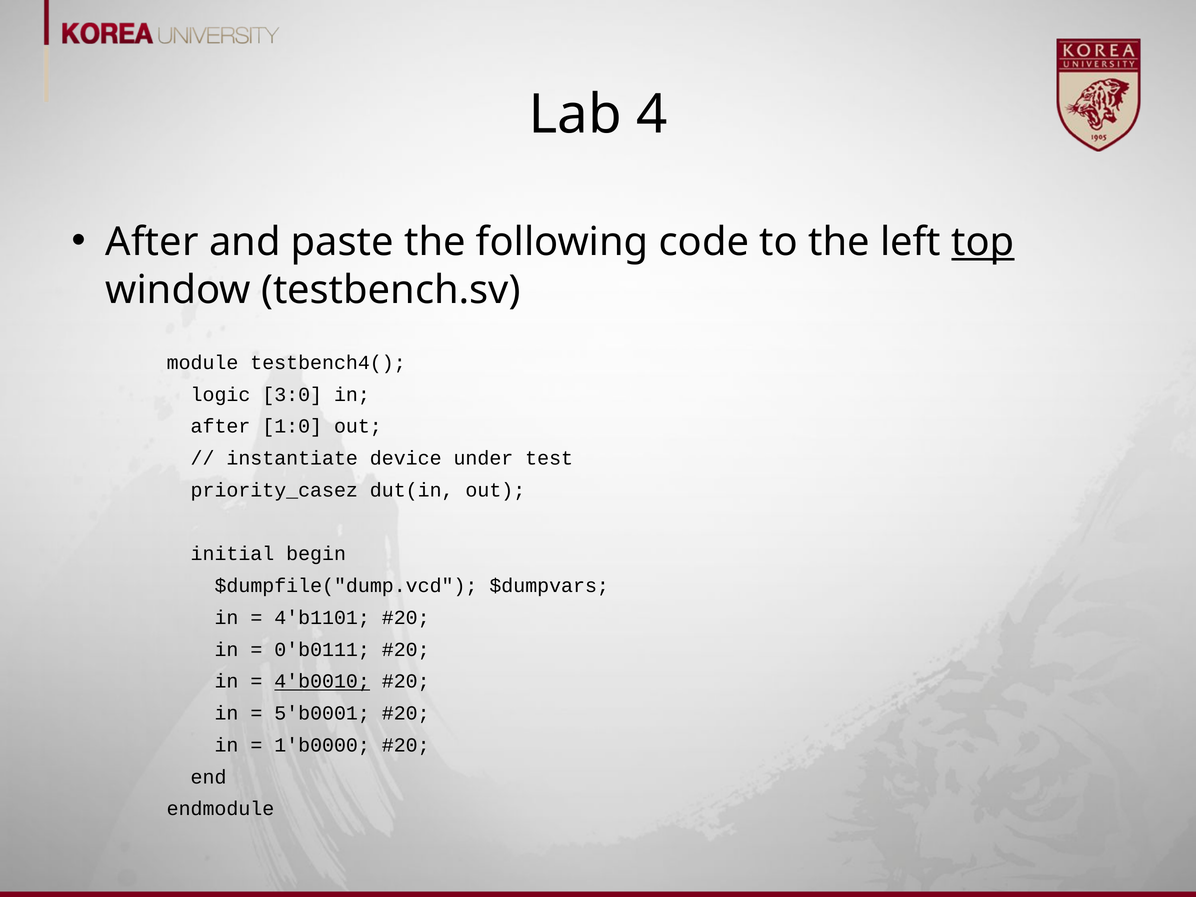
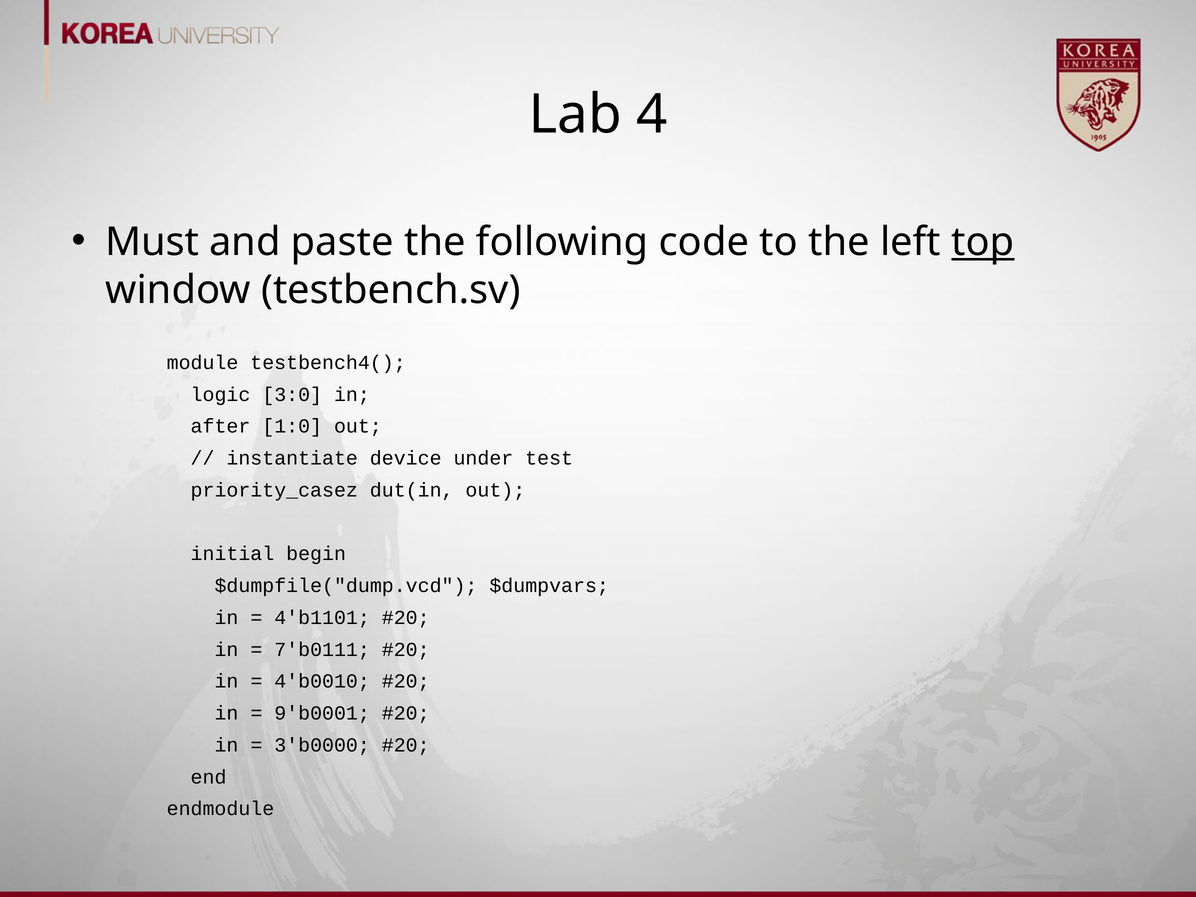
After at (152, 242): After -> Must
0'b0111: 0'b0111 -> 7'b0111
4'b0010 underline: present -> none
5'b0001: 5'b0001 -> 9'b0001
1'b0000: 1'b0000 -> 3'b0000
